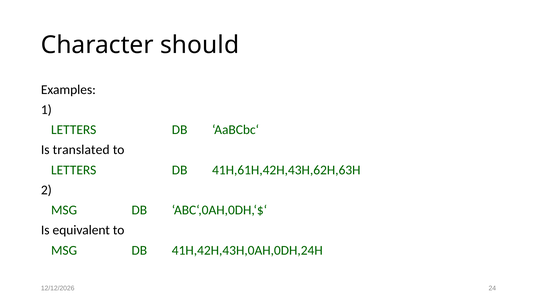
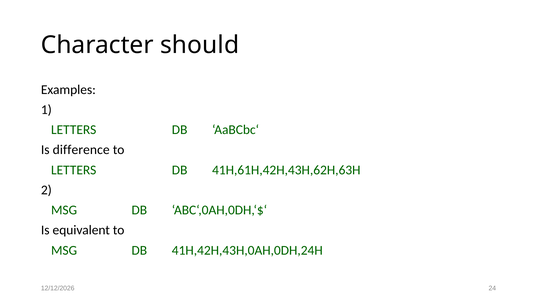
translated: translated -> difference
